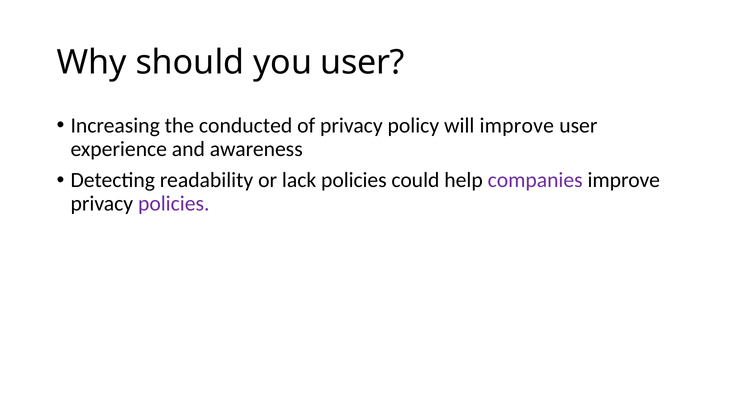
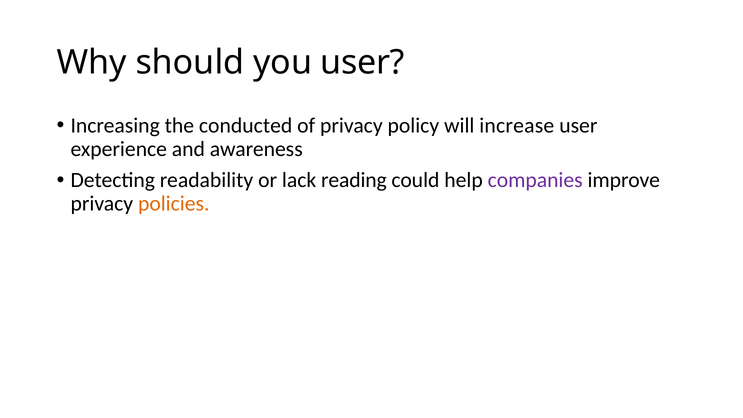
will improve: improve -> increase
lack policies: policies -> reading
policies at (174, 204) colour: purple -> orange
